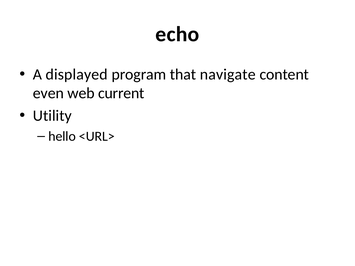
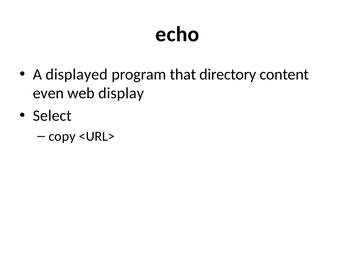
navigate: navigate -> directory
current: current -> display
Utility: Utility -> Select
hello: hello -> copy
